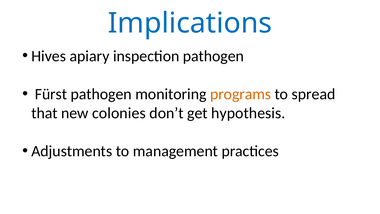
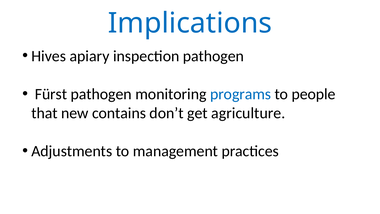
programs colour: orange -> blue
spread: spread -> people
colonies: colonies -> contains
hypothesis: hypothesis -> agriculture
